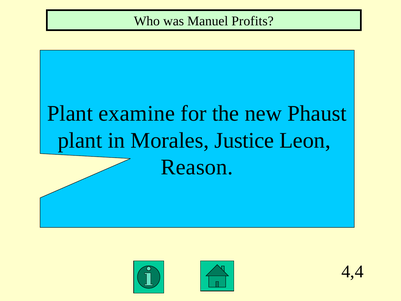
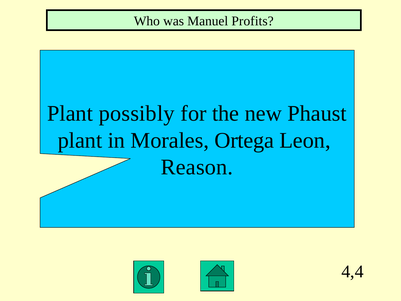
examine: examine -> possibly
Justice: Justice -> Ortega
